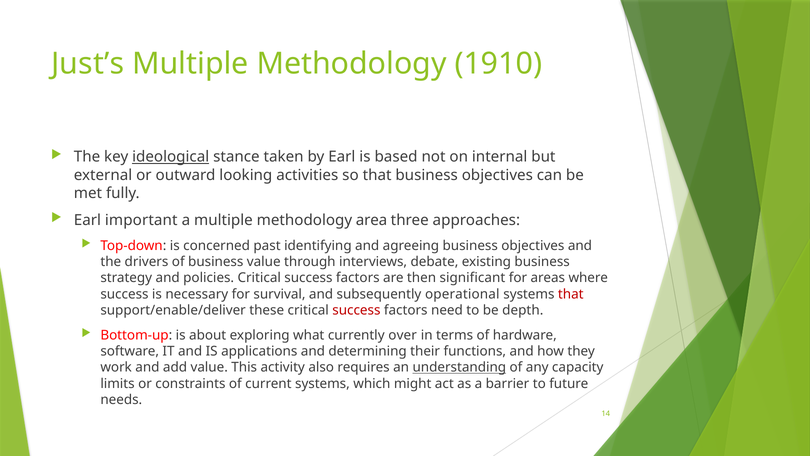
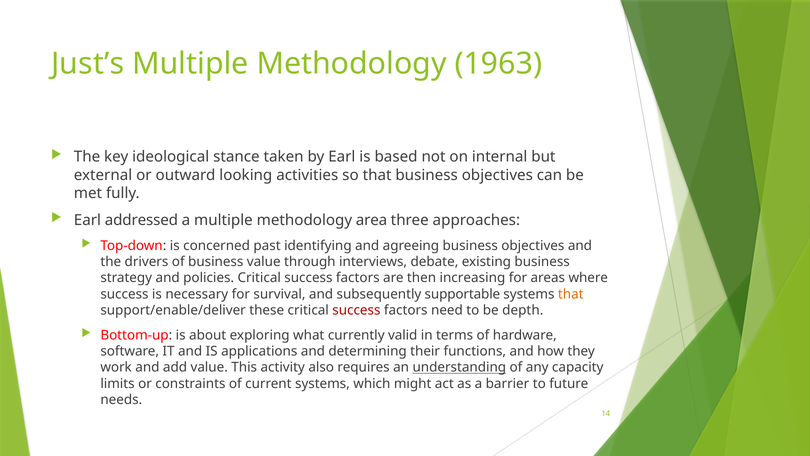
1910: 1910 -> 1963
ideological underline: present -> none
important: important -> addressed
significant: significant -> increasing
operational: operational -> supportable
that at (571, 294) colour: red -> orange
over: over -> valid
